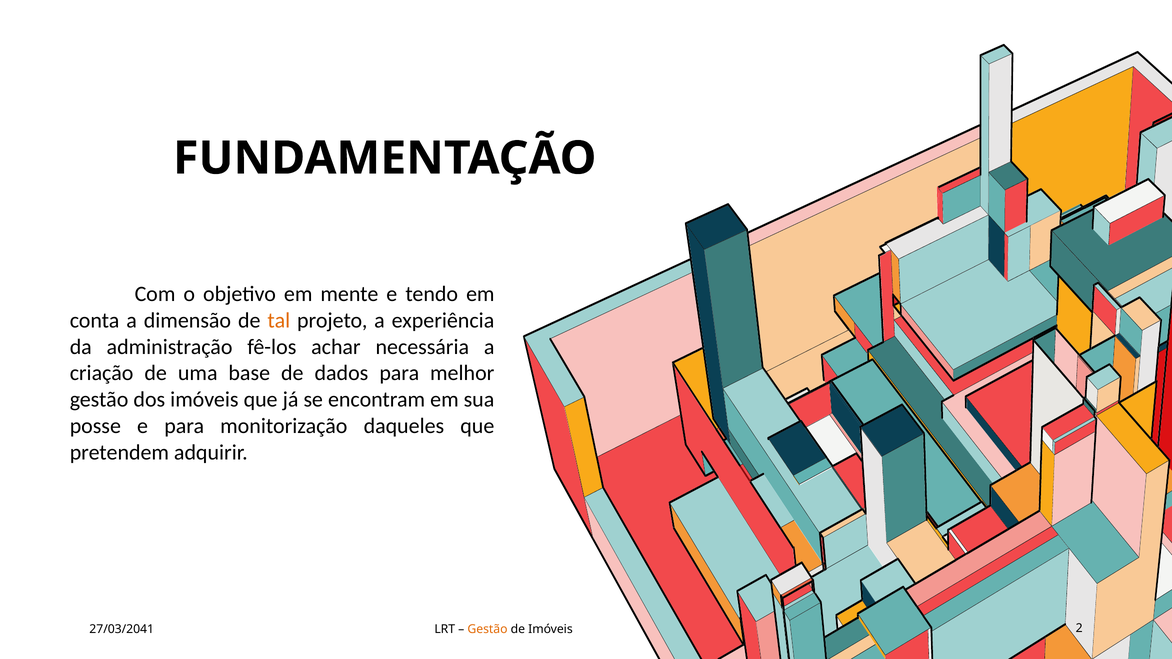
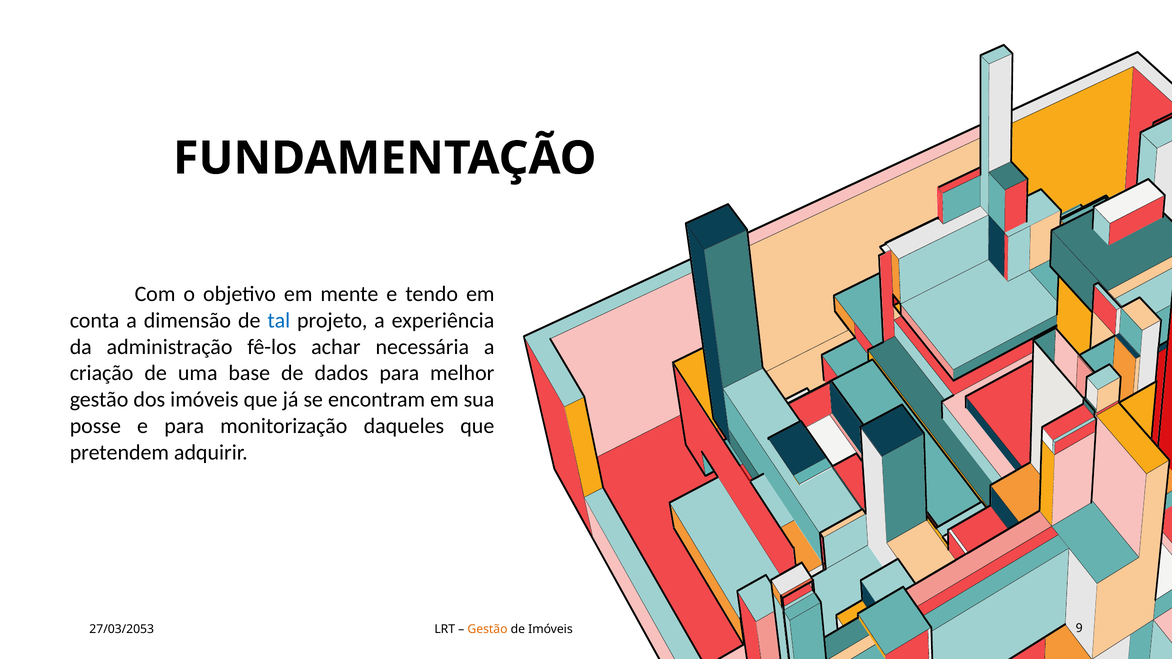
tal colour: orange -> blue
27/03/2041: 27/03/2041 -> 27/03/2053
2: 2 -> 9
